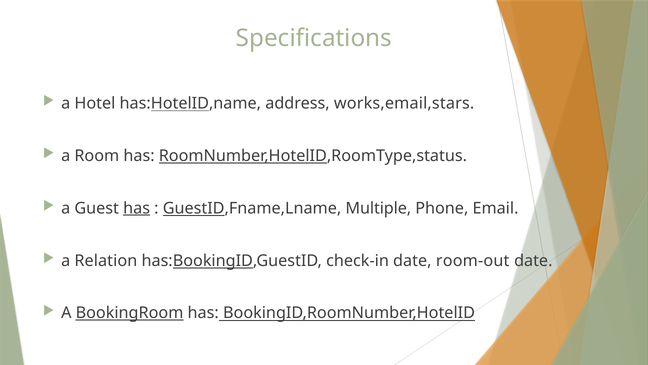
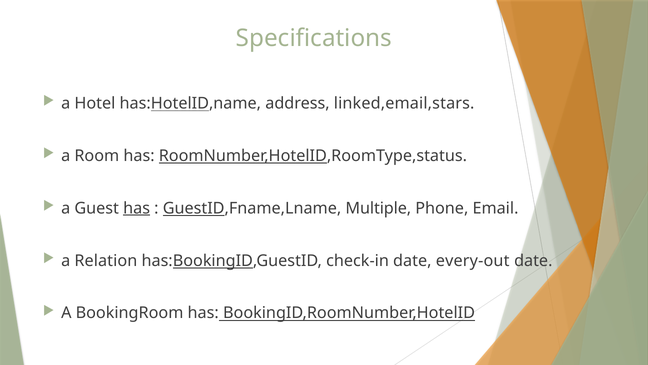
works,email,stars: works,email,stars -> linked,email,stars
room-out: room-out -> every-out
BookingRoom underline: present -> none
